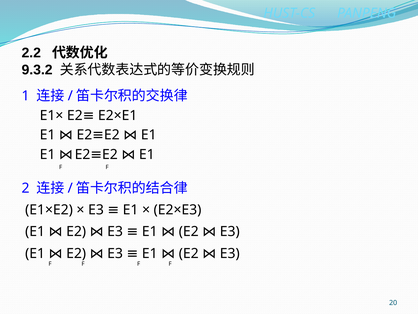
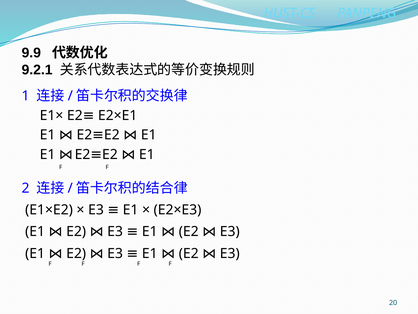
2.2: 2.2 -> 9.9
9.3.2: 9.3.2 -> 9.2.1
